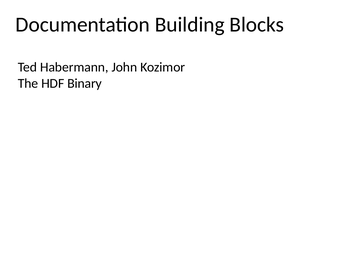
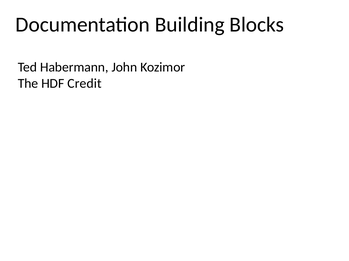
Binary: Binary -> Credit
